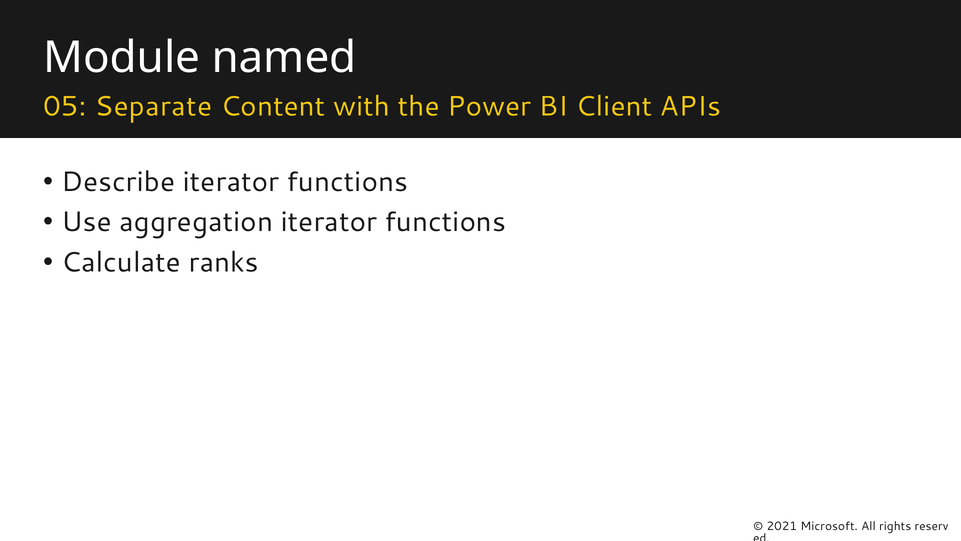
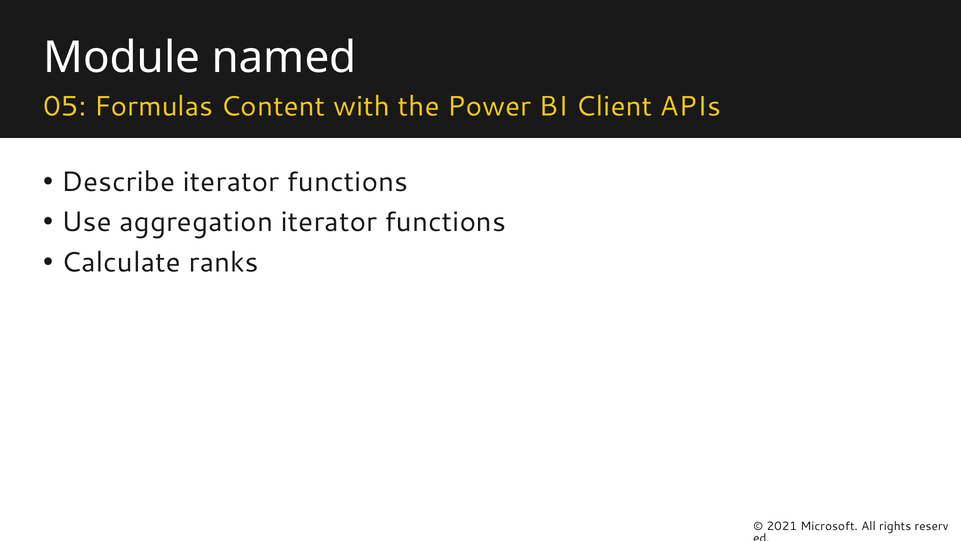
Separate: Separate -> Formulas
